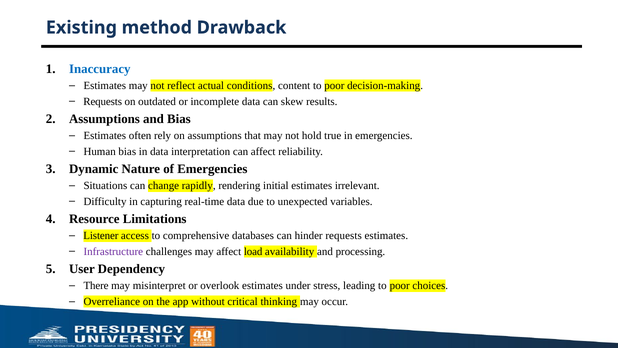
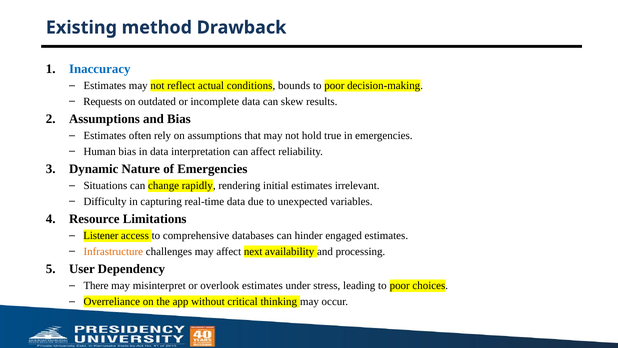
content: content -> bounds
hinder requests: requests -> engaged
Infrastructure colour: purple -> orange
load: load -> next
